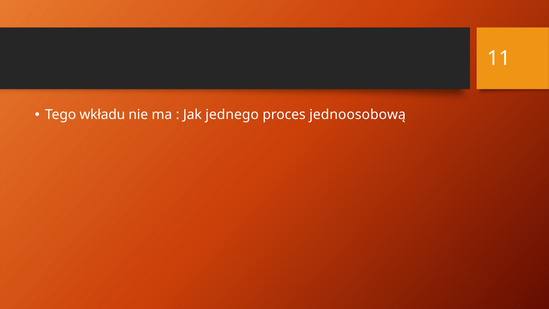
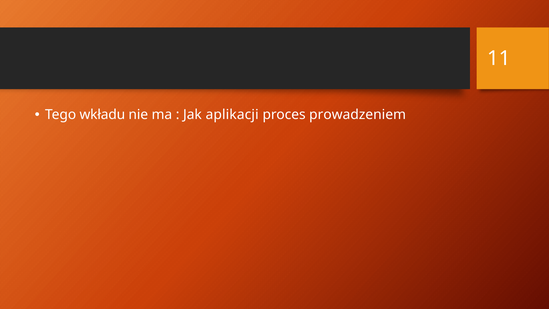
jednego: jednego -> aplikacji
jednoosobową: jednoosobową -> prowadzeniem
